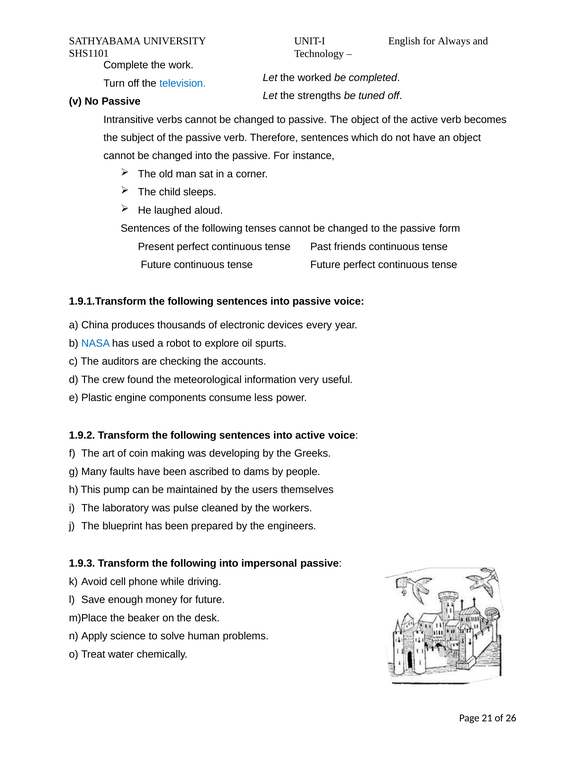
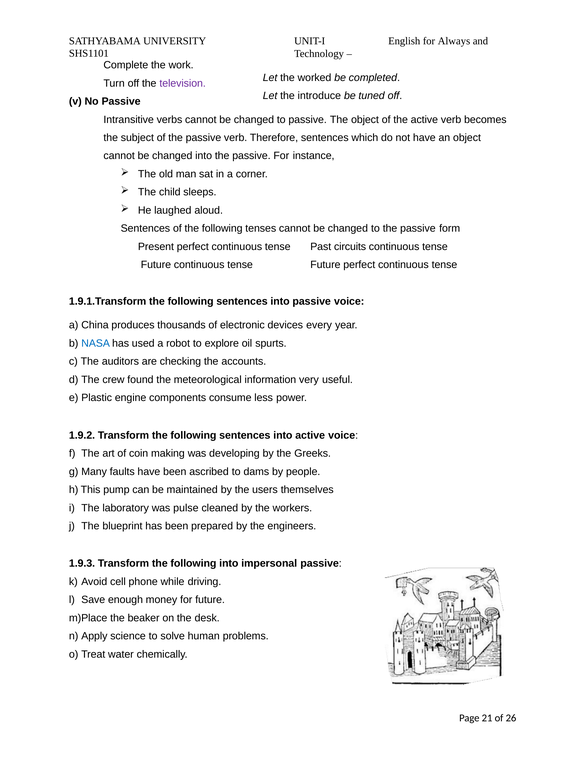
television colour: blue -> purple
strengths: strengths -> introduce
friends: friends -> circuits
